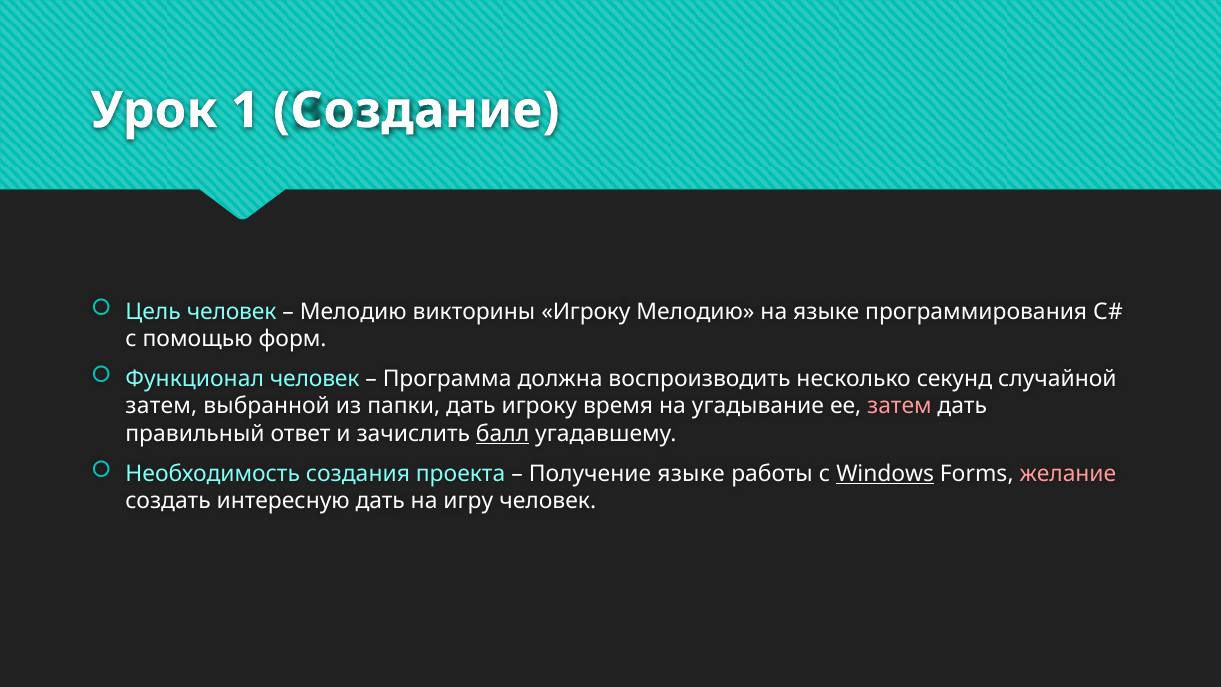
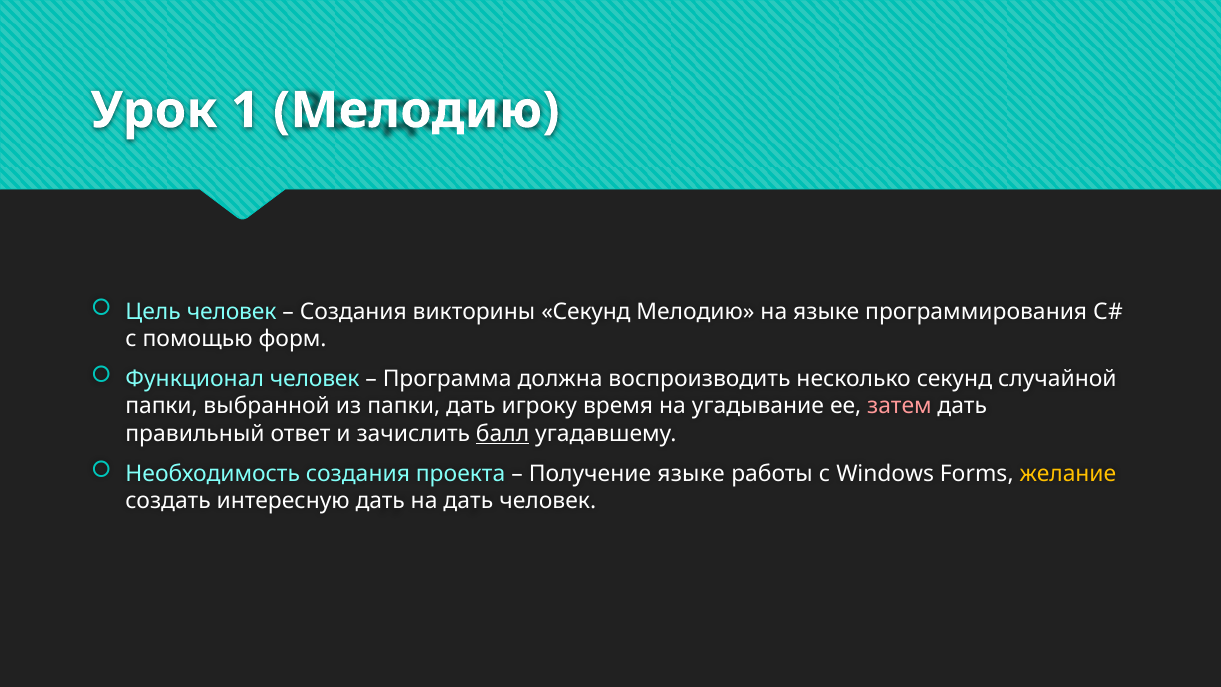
1 Создание: Создание -> Мелодию
Мелодию at (353, 312): Мелодию -> Создания
викторины Игроку: Игроку -> Секунд
затем at (161, 406): затем -> папки
Windows underline: present -> none
желание colour: pink -> yellow
на игру: игру -> дать
